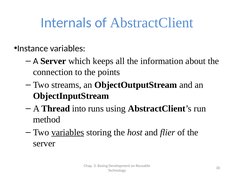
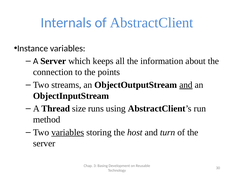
and at (186, 85) underline: none -> present
into: into -> size
flier: flier -> turn
